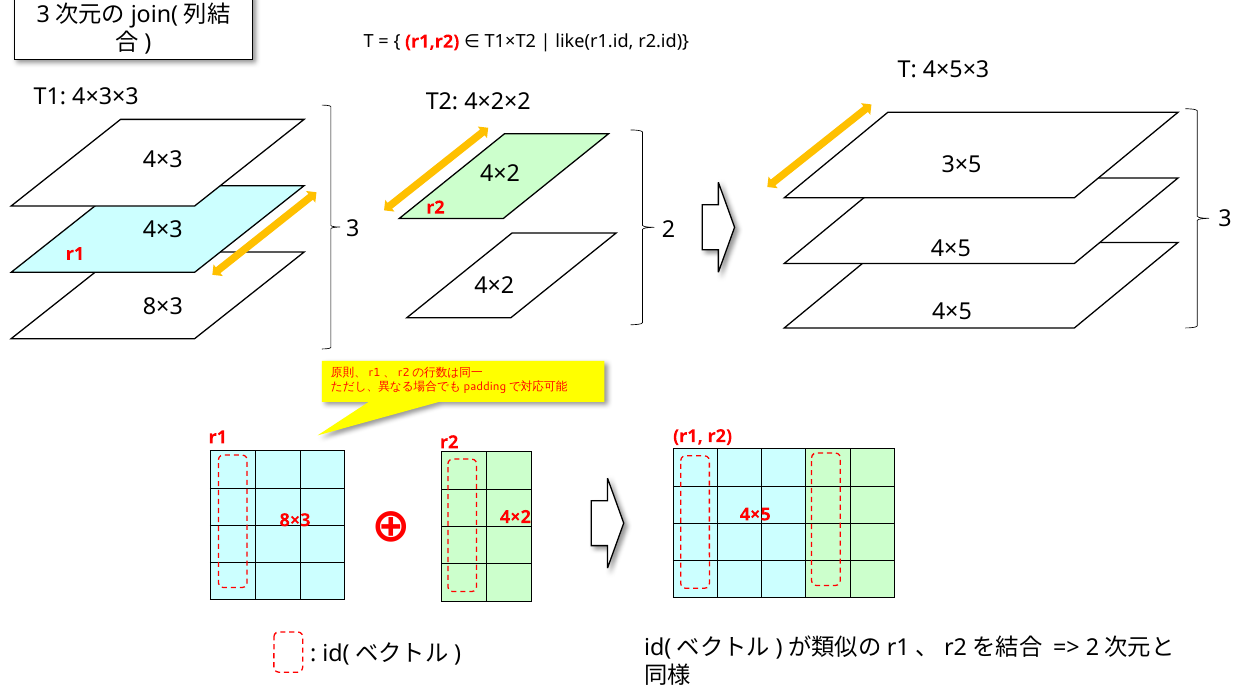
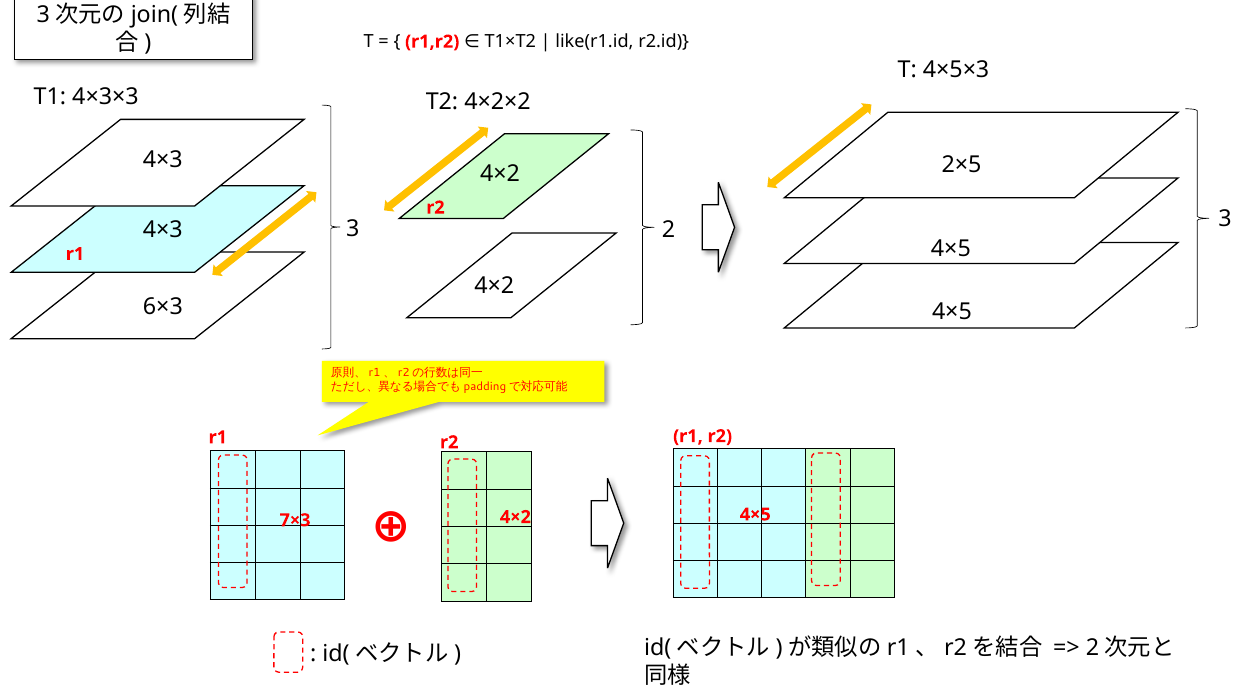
3×5: 3×5 -> 2×5
8×3 at (163, 307): 8×3 -> 6×3
8×3 at (295, 521): 8×3 -> 7×3
